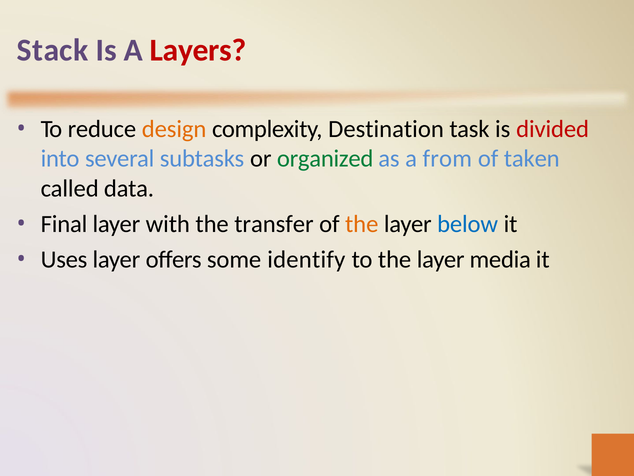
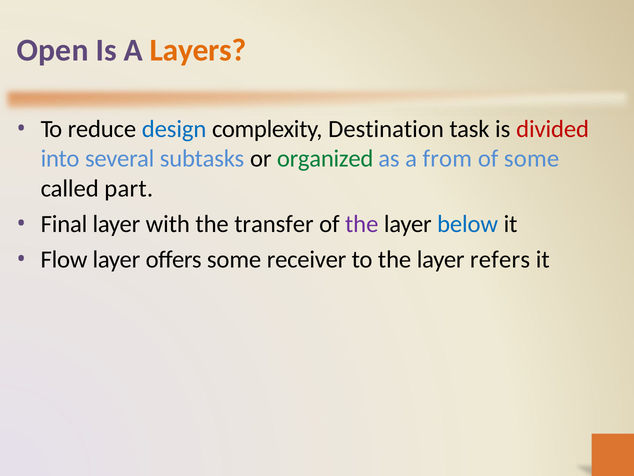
Stack: Stack -> Open
Layers colour: red -> orange
design colour: orange -> blue
of taken: taken -> some
data: data -> part
the at (362, 224) colour: orange -> purple
Uses: Uses -> Flow
identify: identify -> receiver
media: media -> refers
